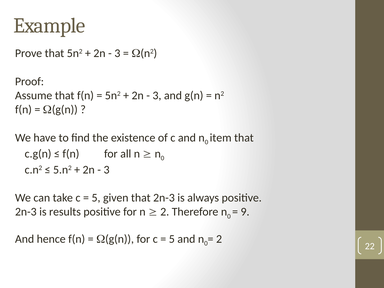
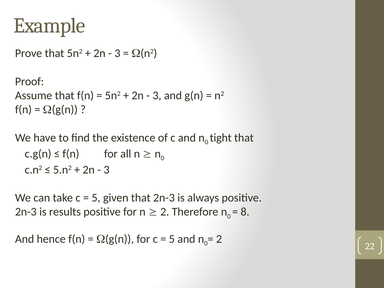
item: item -> tight
9: 9 -> 8
